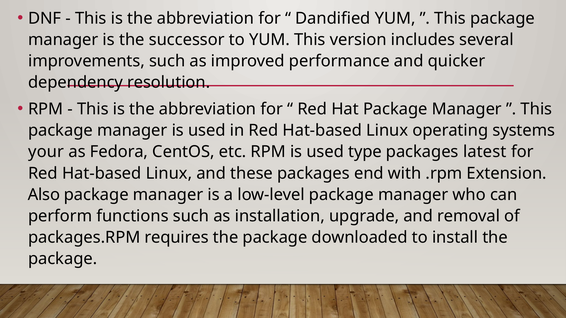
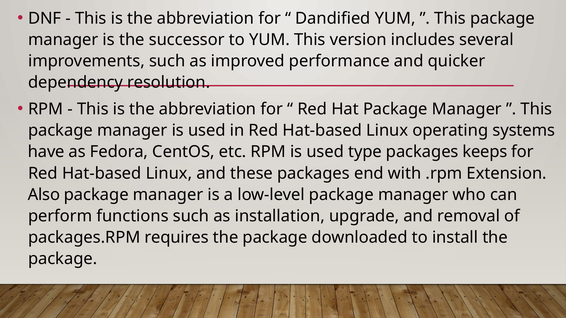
your: your -> have
latest: latest -> keeps
